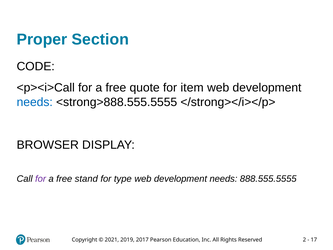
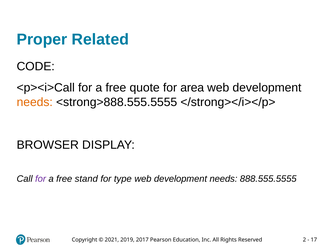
Section: Section -> Related
item: item -> area
needs at (35, 102) colour: blue -> orange
